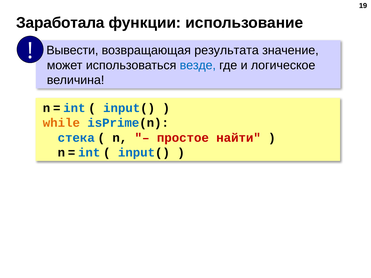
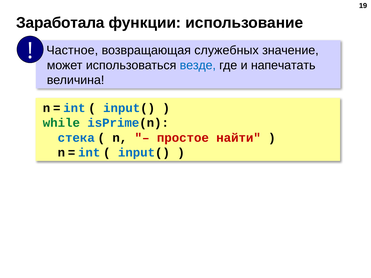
Вывести: Вывести -> Частное
результата: результата -> служебных
логическое: логическое -> напечатать
while colour: orange -> green
